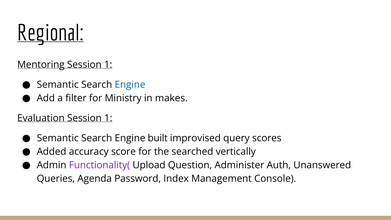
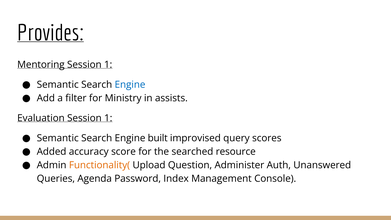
Regional: Regional -> Provides
makes: makes -> assists
vertically: vertically -> resource
Functionality( colour: purple -> orange
